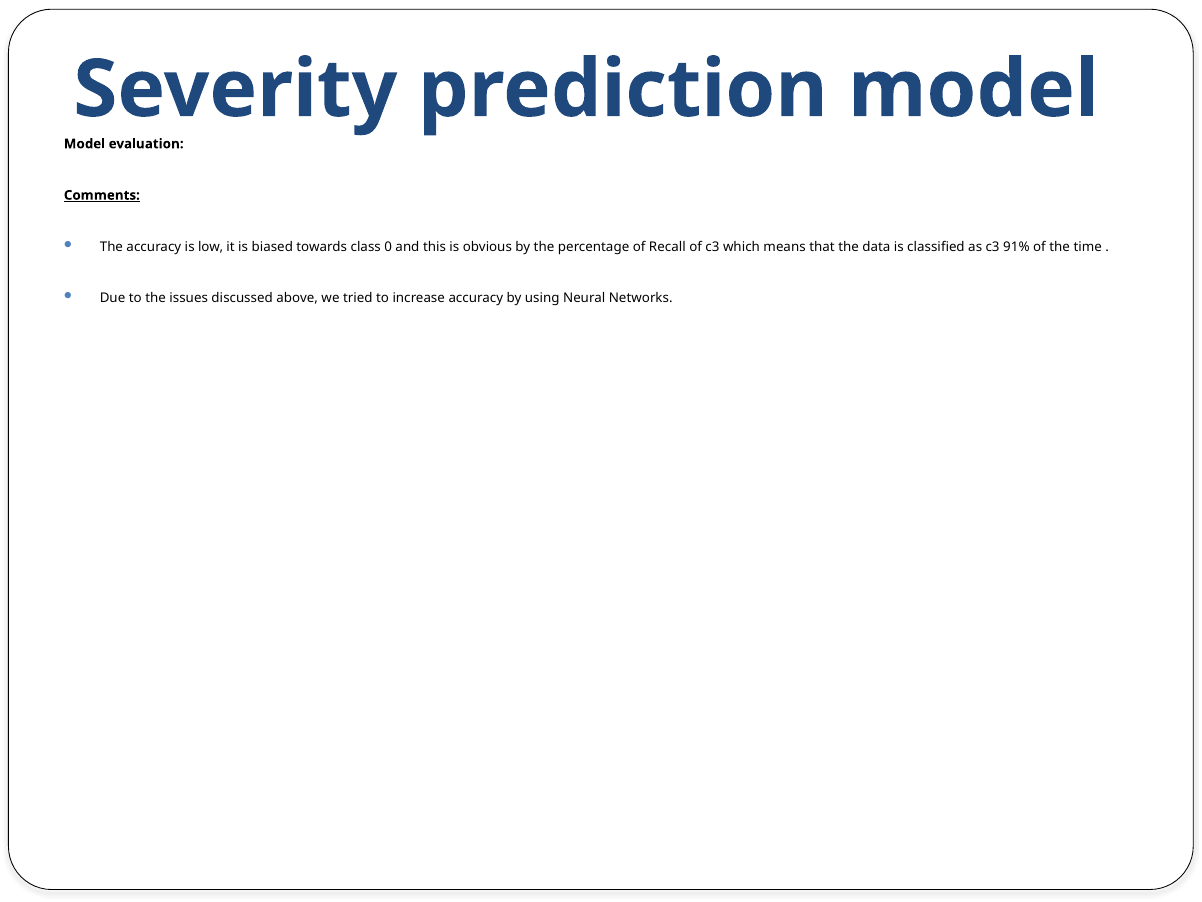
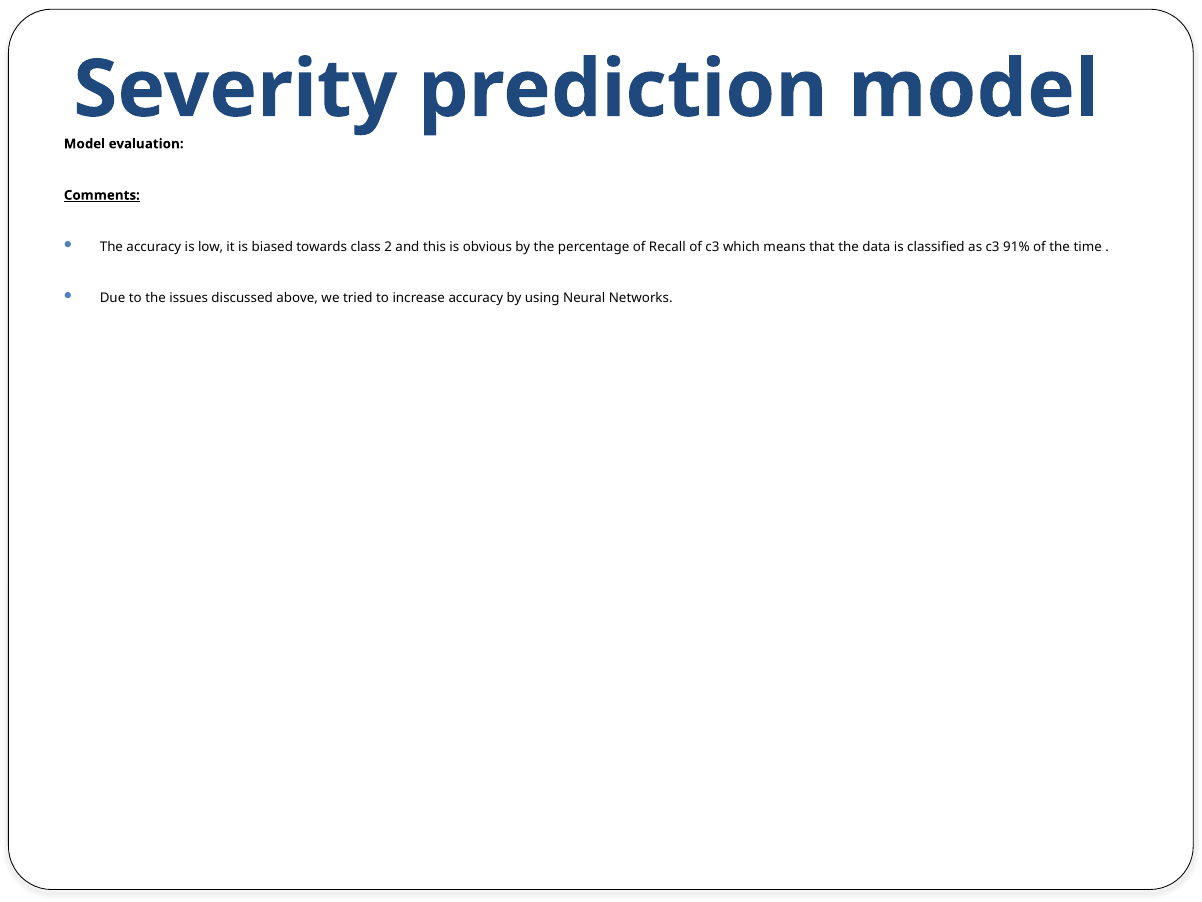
0: 0 -> 2
